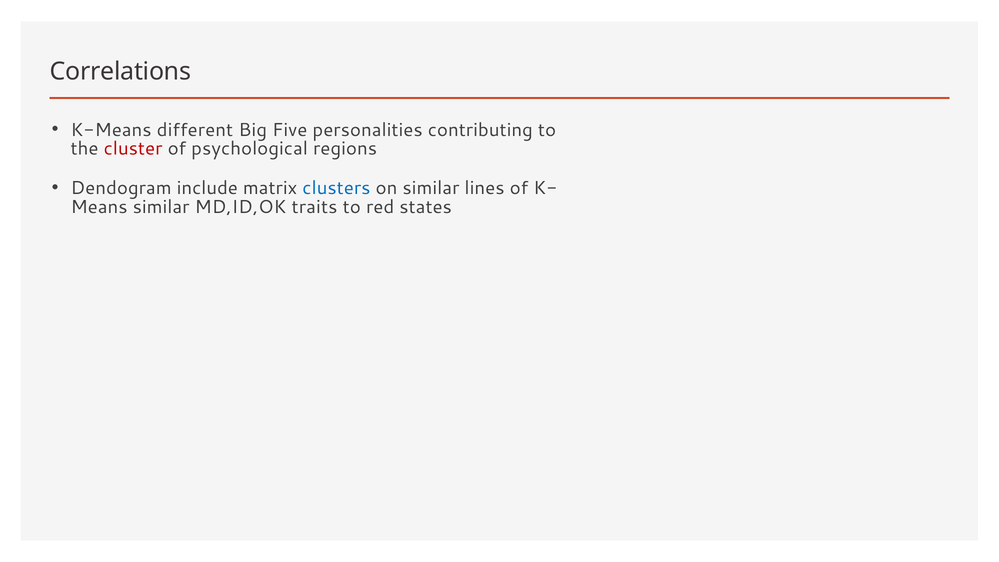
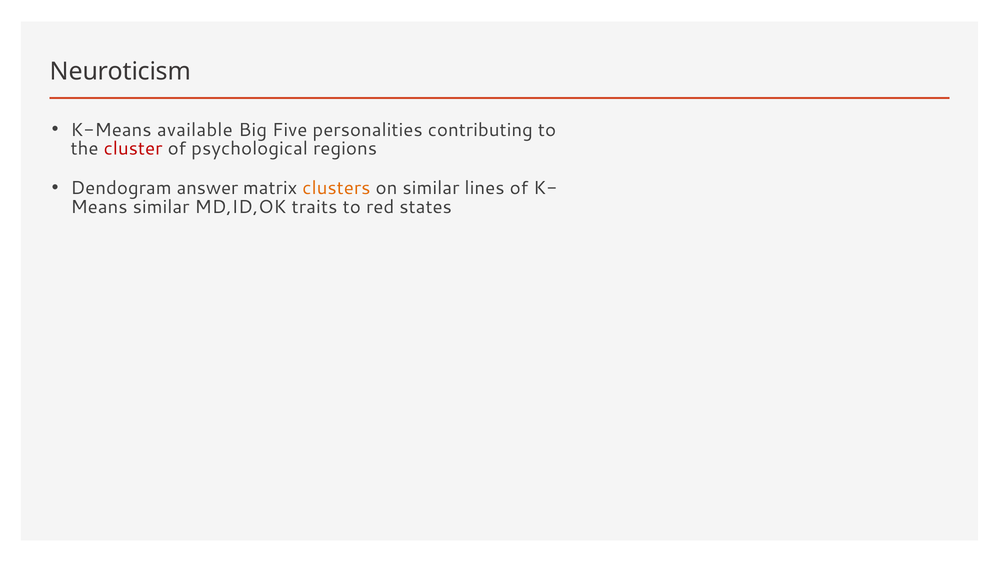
Correlations: Correlations -> Neuroticism
different: different -> available
include: include -> answer
clusters colour: blue -> orange
